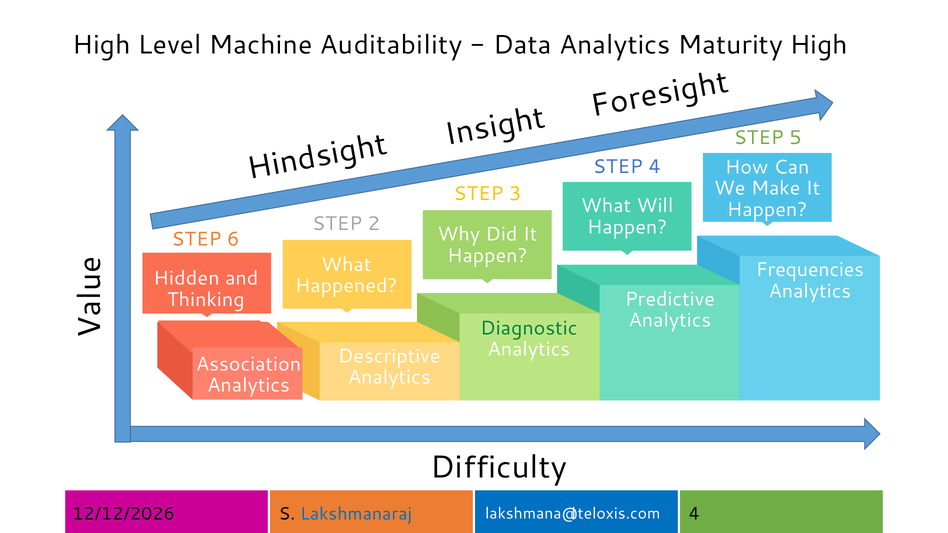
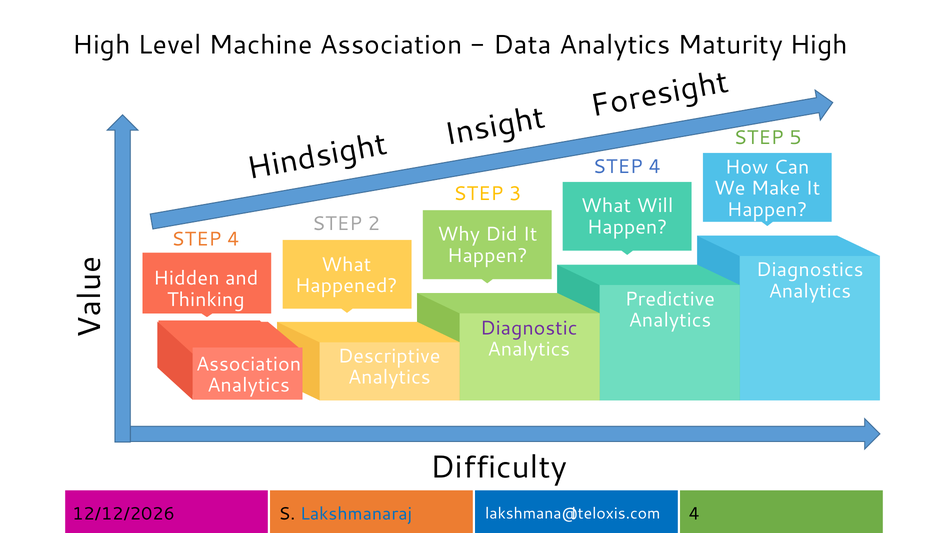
Machine Auditability: Auditability -> Association
6 at (233, 239): 6 -> 4
Frequencies: Frequencies -> Diagnostics
Diagnostic colour: green -> purple
